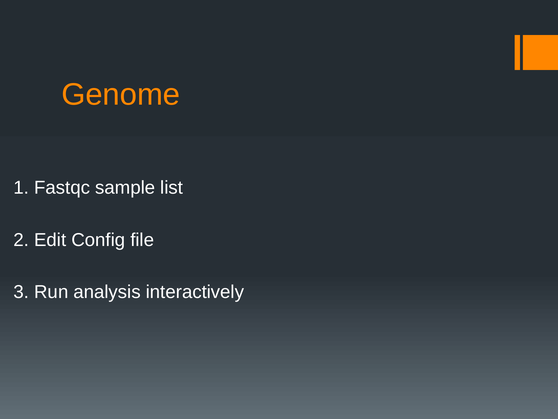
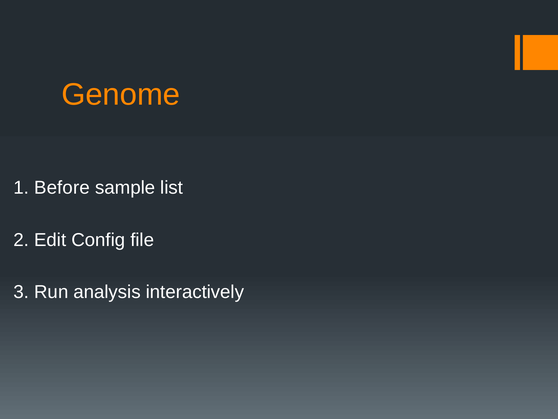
Fastqc: Fastqc -> Before
